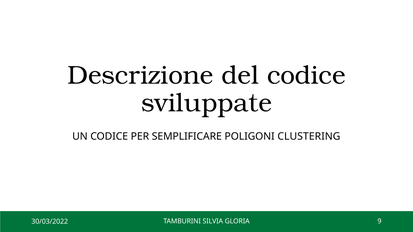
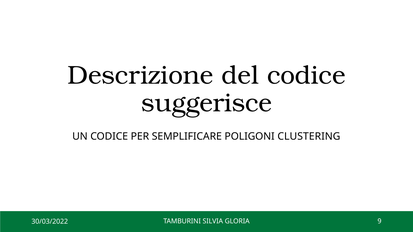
sviluppate: sviluppate -> suggerisce
